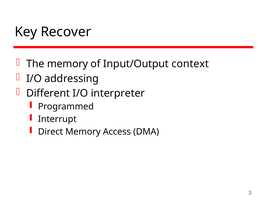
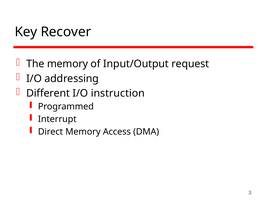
context: context -> request
interpreter: interpreter -> instruction
